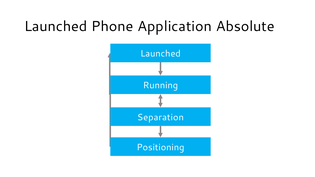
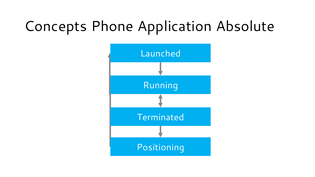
Launched at (56, 26): Launched -> Concepts
Separation: Separation -> Terminated
